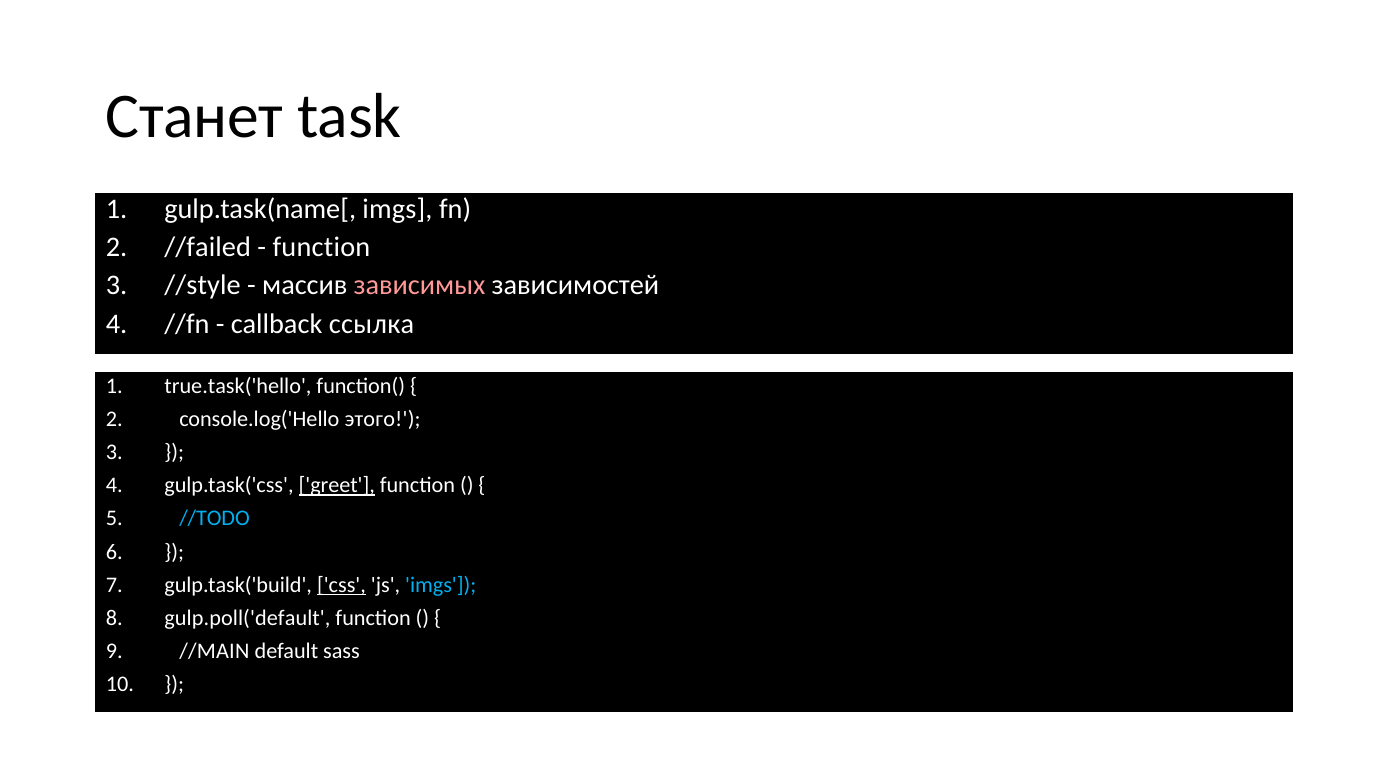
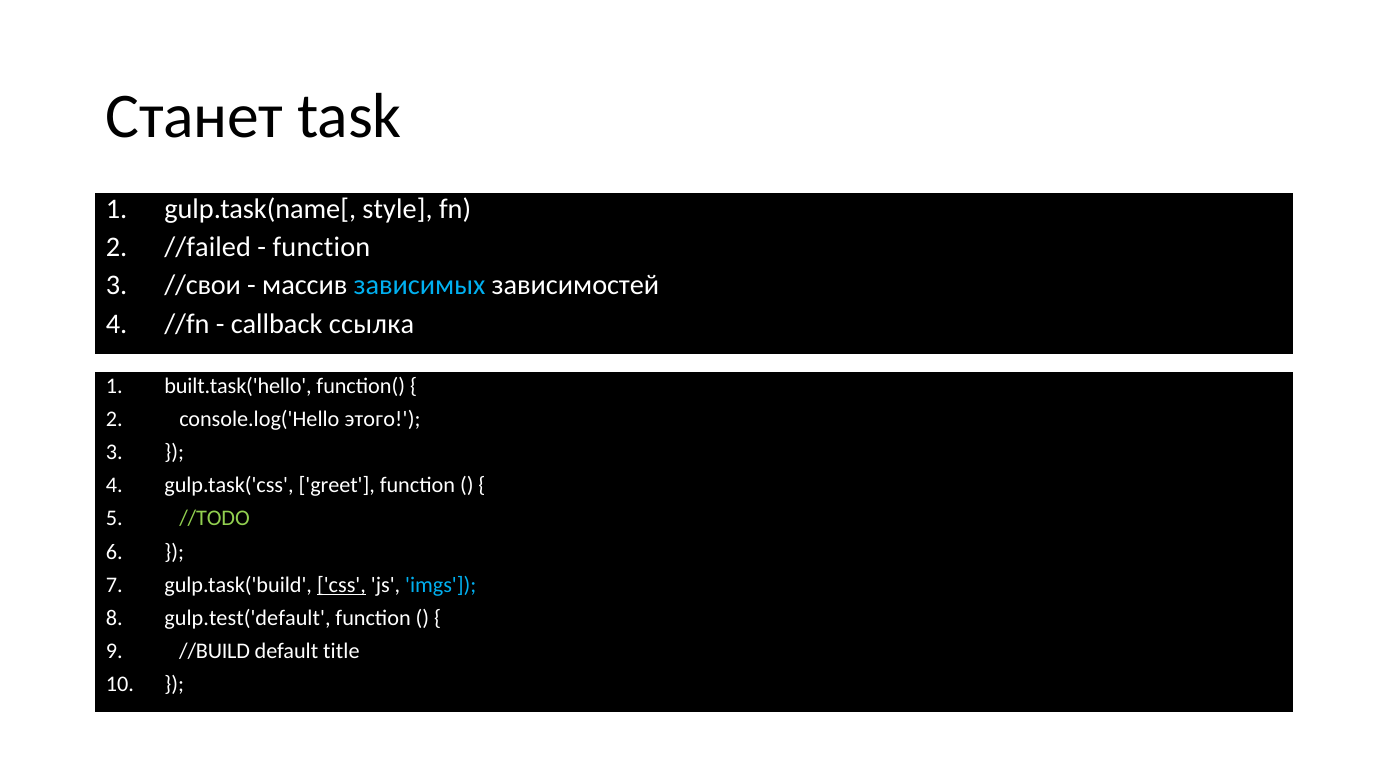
gulp.task(name[ imgs: imgs -> style
//style: //style -> //свои
зависимых colour: pink -> light blue
true.task('hello: true.task('hello -> built.task('hello
greet underline: present -> none
//TODO colour: light blue -> light green
gulp.poll('default: gulp.poll('default -> gulp.test('default
//MAIN: //MAIN -> //BUILD
sass: sass -> title
